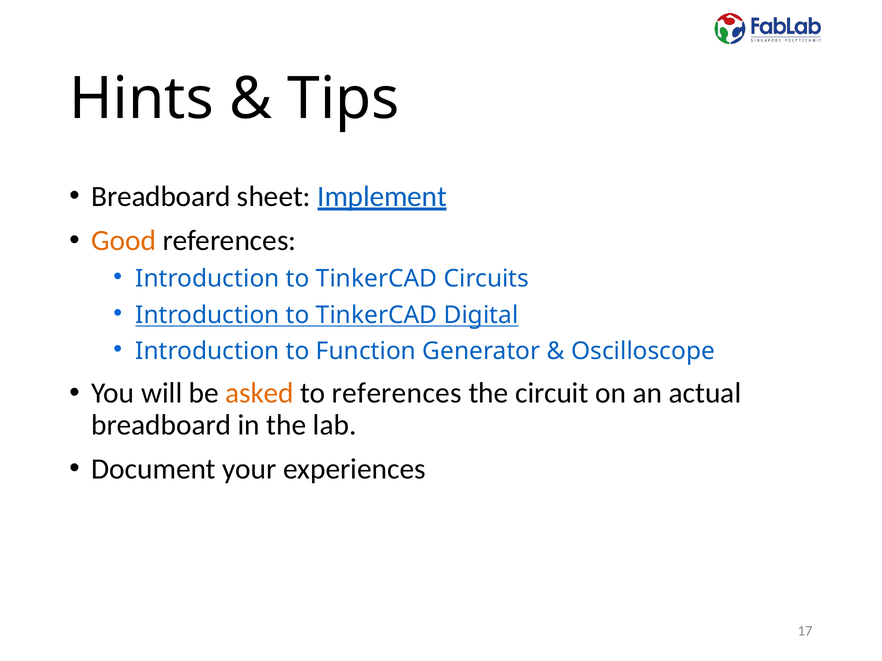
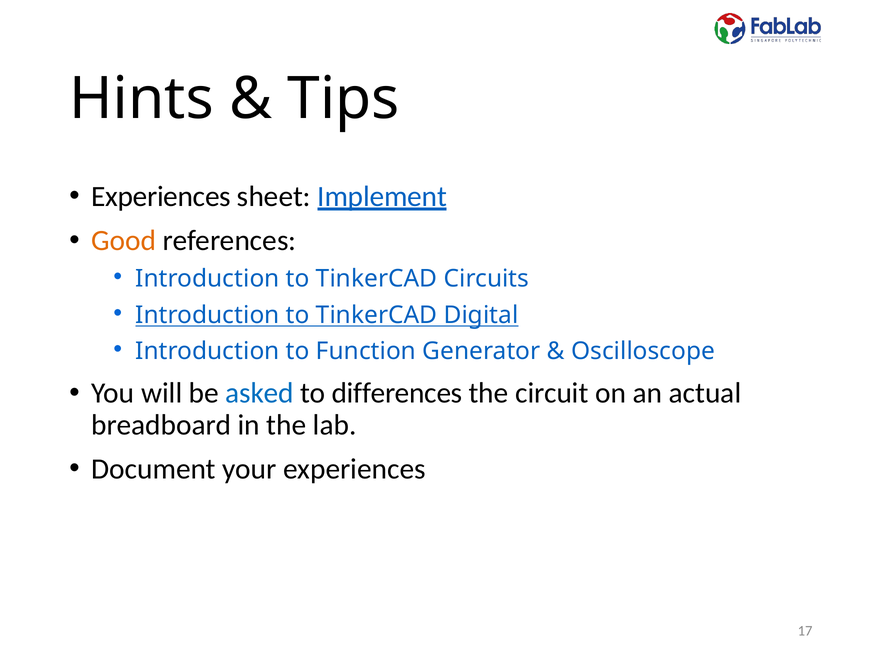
Breadboard at (161, 197): Breadboard -> Experiences
asked colour: orange -> blue
to references: references -> differences
